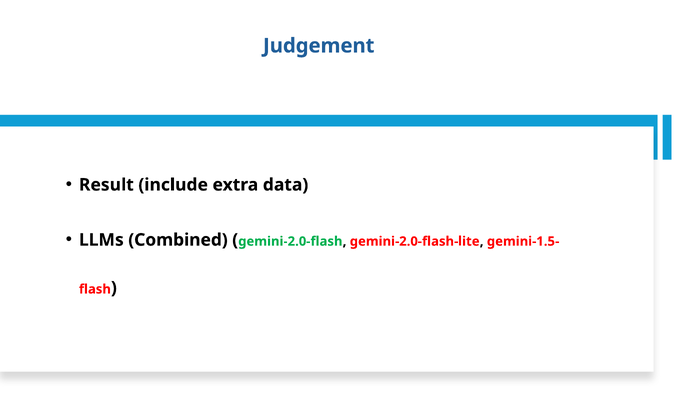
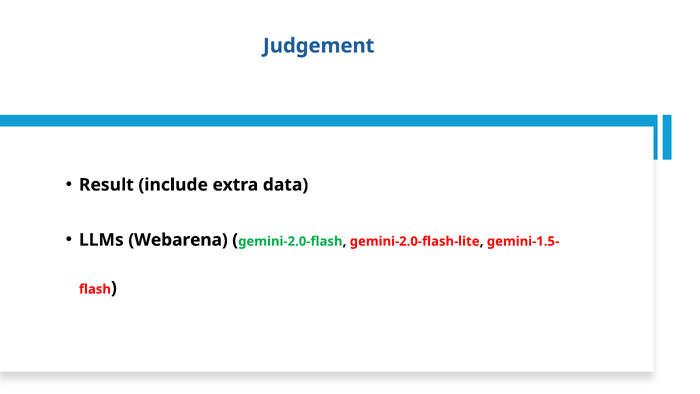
Combined: Combined -> Webarena
